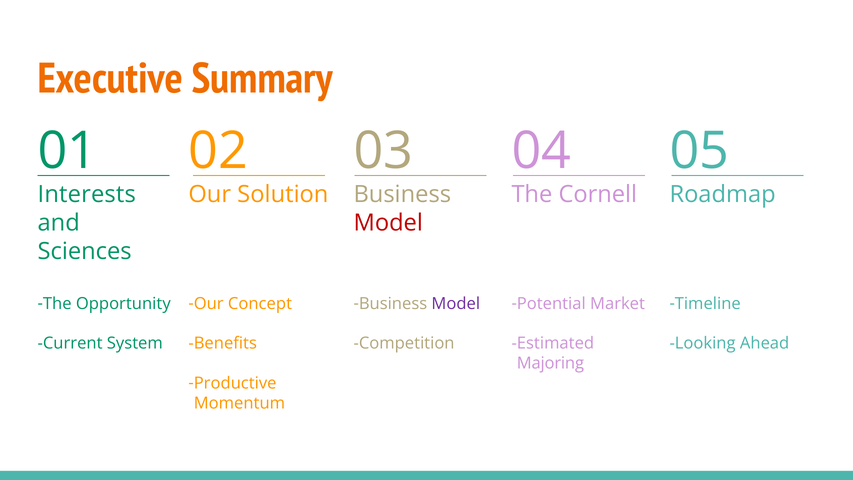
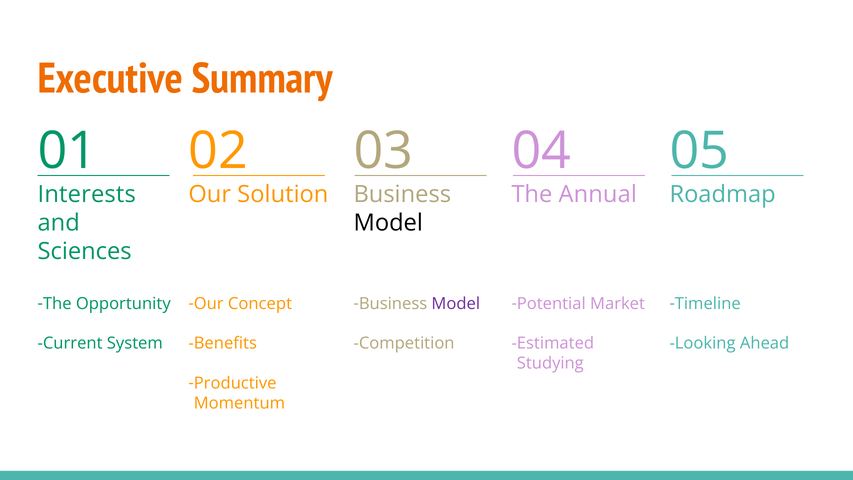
Cornell: Cornell -> Annual
Model at (388, 223) colour: red -> black
Majoring: Majoring -> Studying
